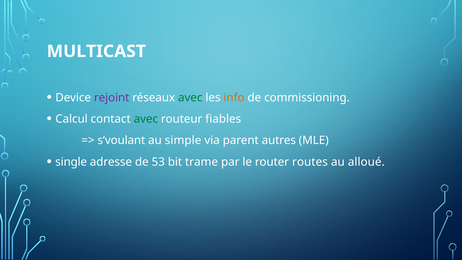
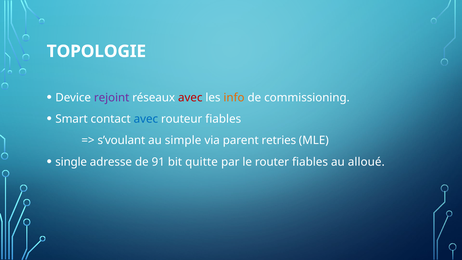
MULTICAST: MULTICAST -> TOPOLOGIE
avec at (190, 97) colour: green -> red
Calcul: Calcul -> Smart
avec at (146, 119) colour: green -> blue
autres: autres -> retries
53: 53 -> 91
trame: trame -> quitte
router routes: routes -> fiables
